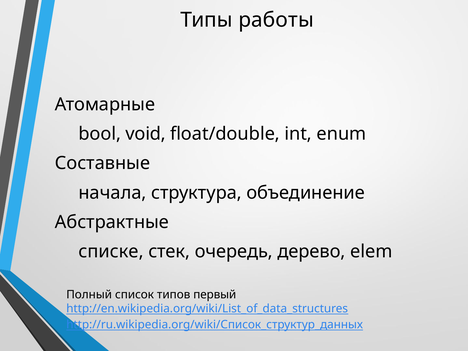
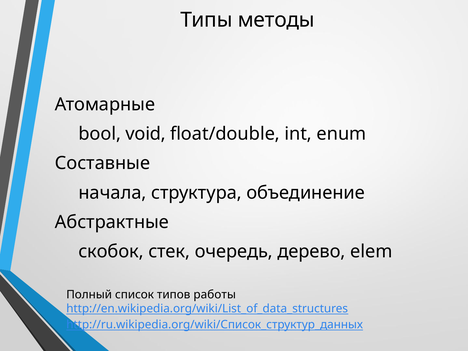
работы: работы -> методы
списке: списке -> скобок
первый: первый -> работы
